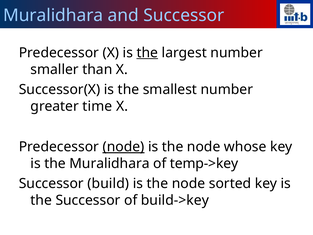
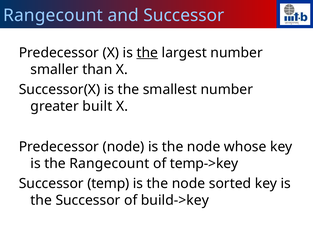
Muralidhara at (53, 15): Muralidhara -> Rangecount
time: time -> built
node at (123, 147) underline: present -> none
the Muralidhara: Muralidhara -> Rangecount
build: build -> temp
